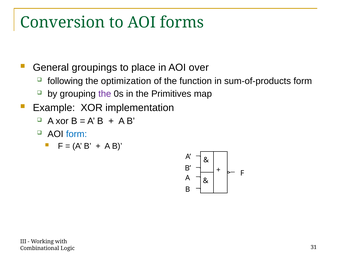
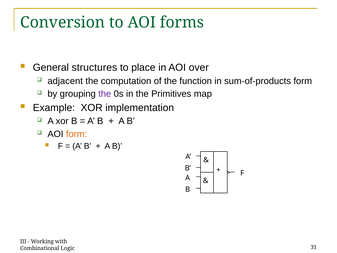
groupings: groupings -> structures
following: following -> adjacent
optimization: optimization -> computation
form at (77, 134) colour: blue -> orange
